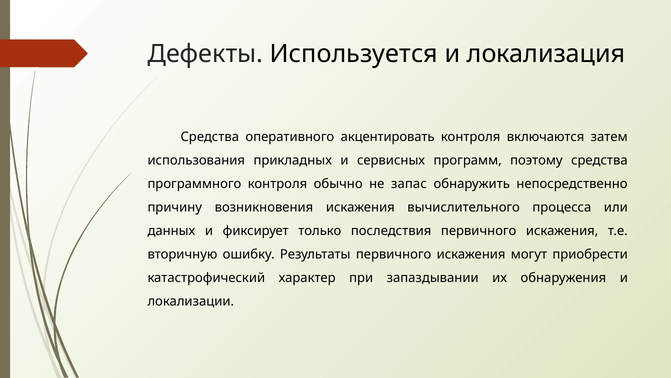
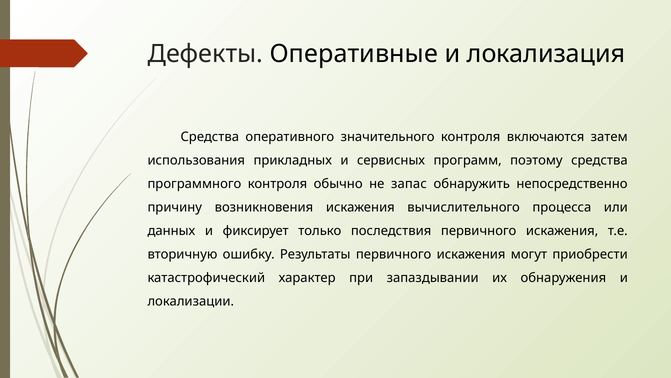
Используется: Используется -> Оперативные
акцентировать: акцентировать -> значительного
